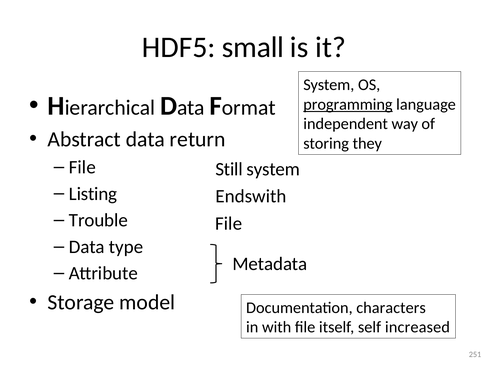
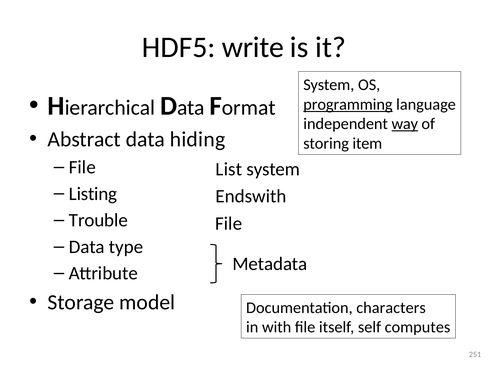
small: small -> write
way underline: none -> present
return: return -> hiding
they: they -> item
Still: Still -> List
increased: increased -> computes
